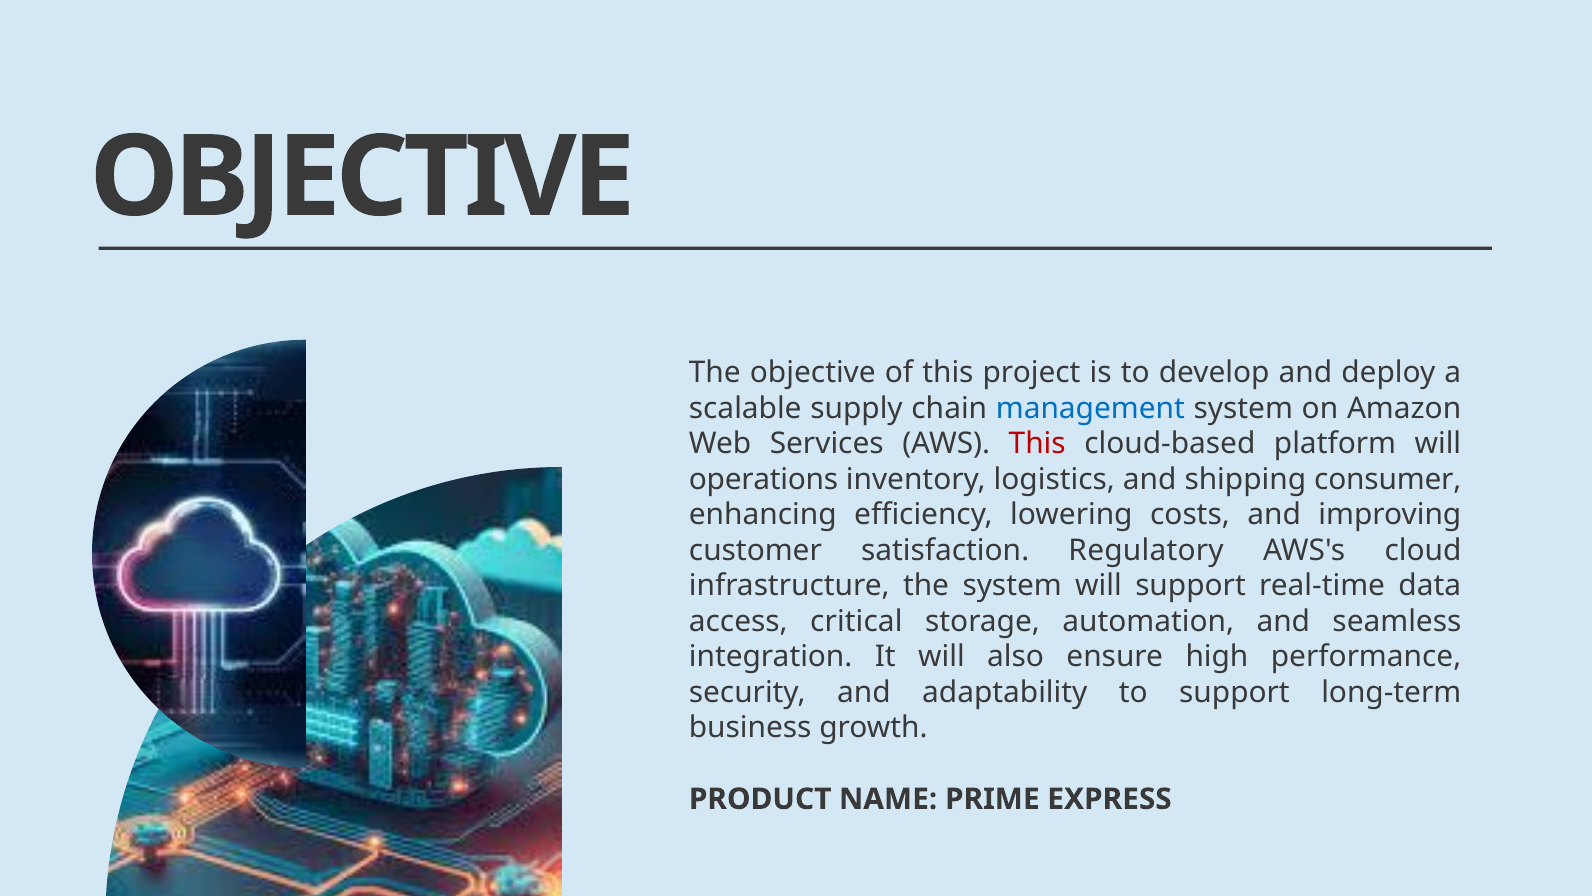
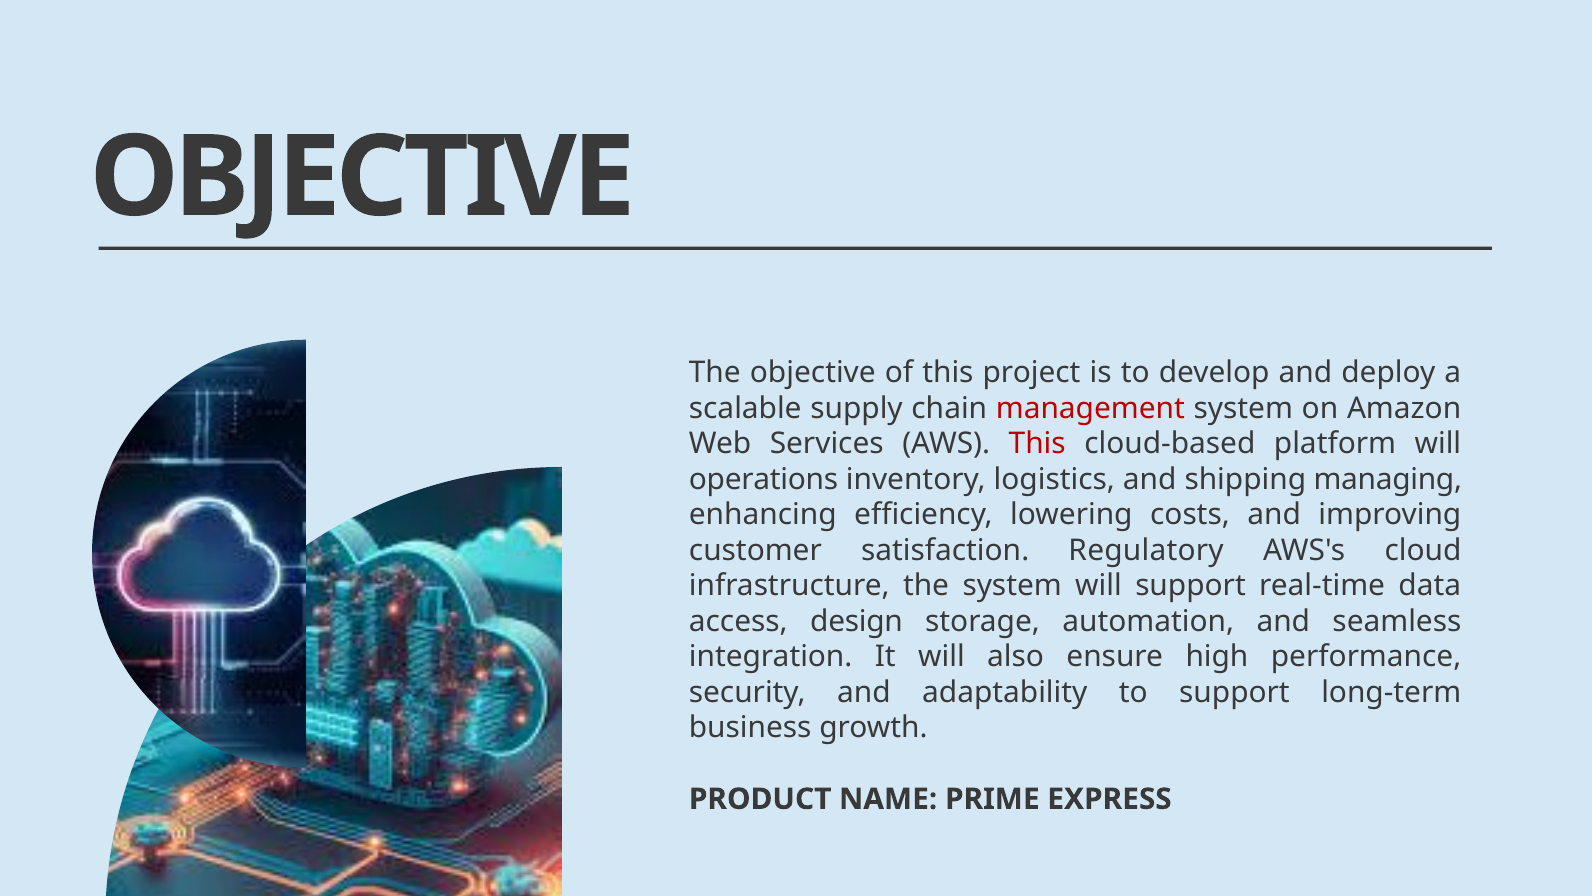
management colour: blue -> red
consumer: consumer -> managing
critical: critical -> design
